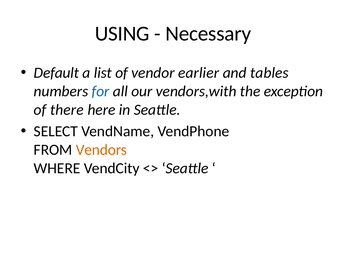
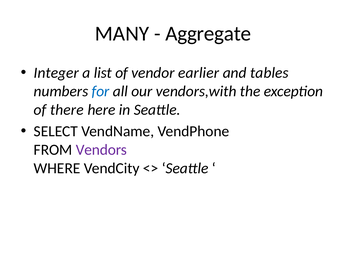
USING: USING -> MANY
Necessary: Necessary -> Aggregate
Default: Default -> Integer
Vendors colour: orange -> purple
